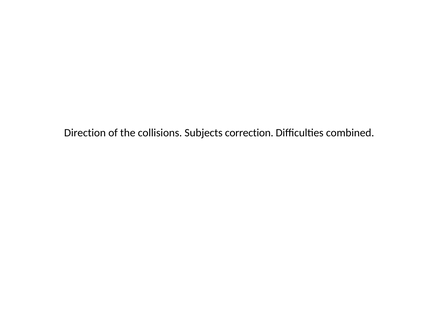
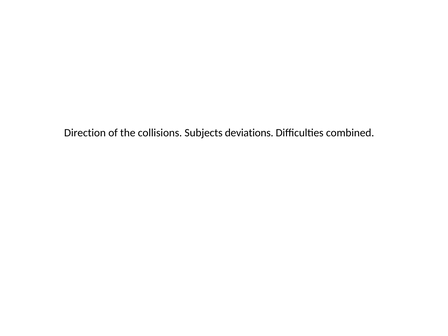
correction: correction -> deviations
